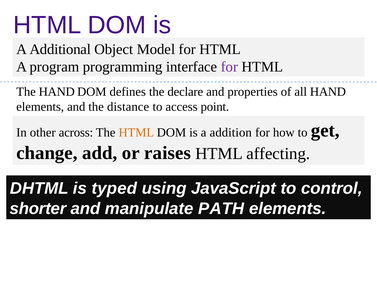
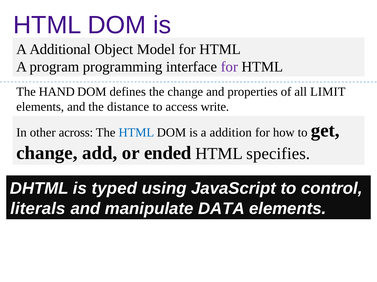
the declare: declare -> change
all HAND: HAND -> LIMIT
point: point -> write
HTML at (136, 133) colour: orange -> blue
raises: raises -> ended
affecting: affecting -> specifies
shorter: shorter -> literals
PATH: PATH -> DATA
